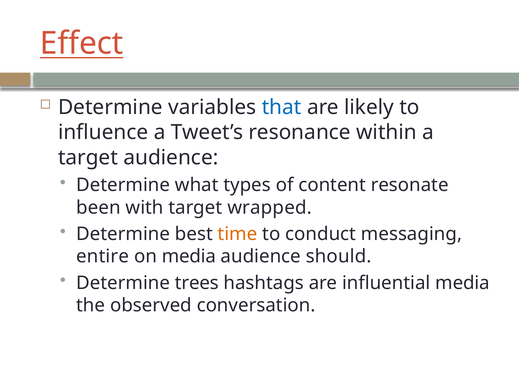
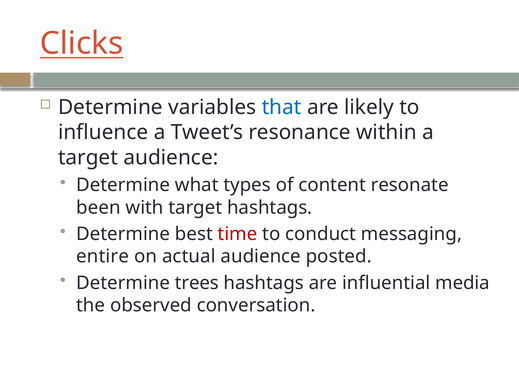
Effect: Effect -> Clicks
target wrapped: wrapped -> hashtags
time colour: orange -> red
on media: media -> actual
should: should -> posted
